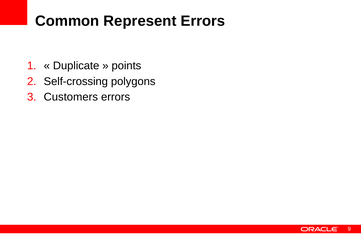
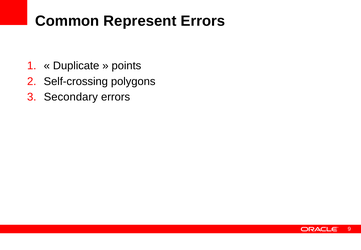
Customers: Customers -> Secondary
